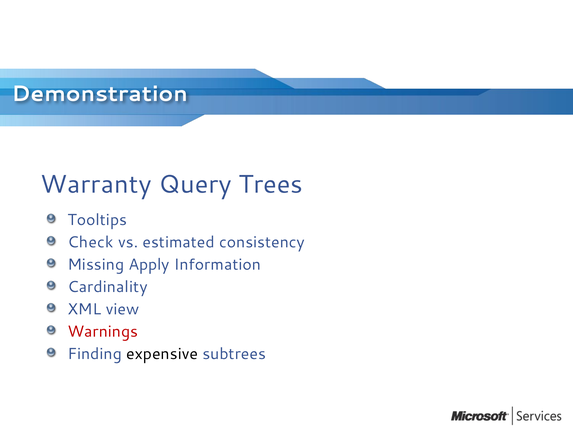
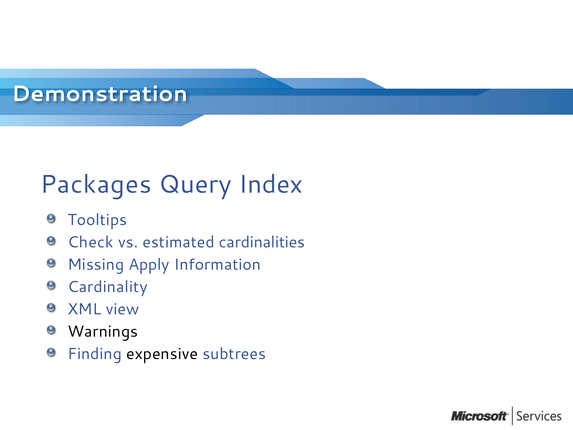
Warranty: Warranty -> Packages
Trees: Trees -> Index
consistency: consistency -> cardinalities
Warnings colour: red -> black
